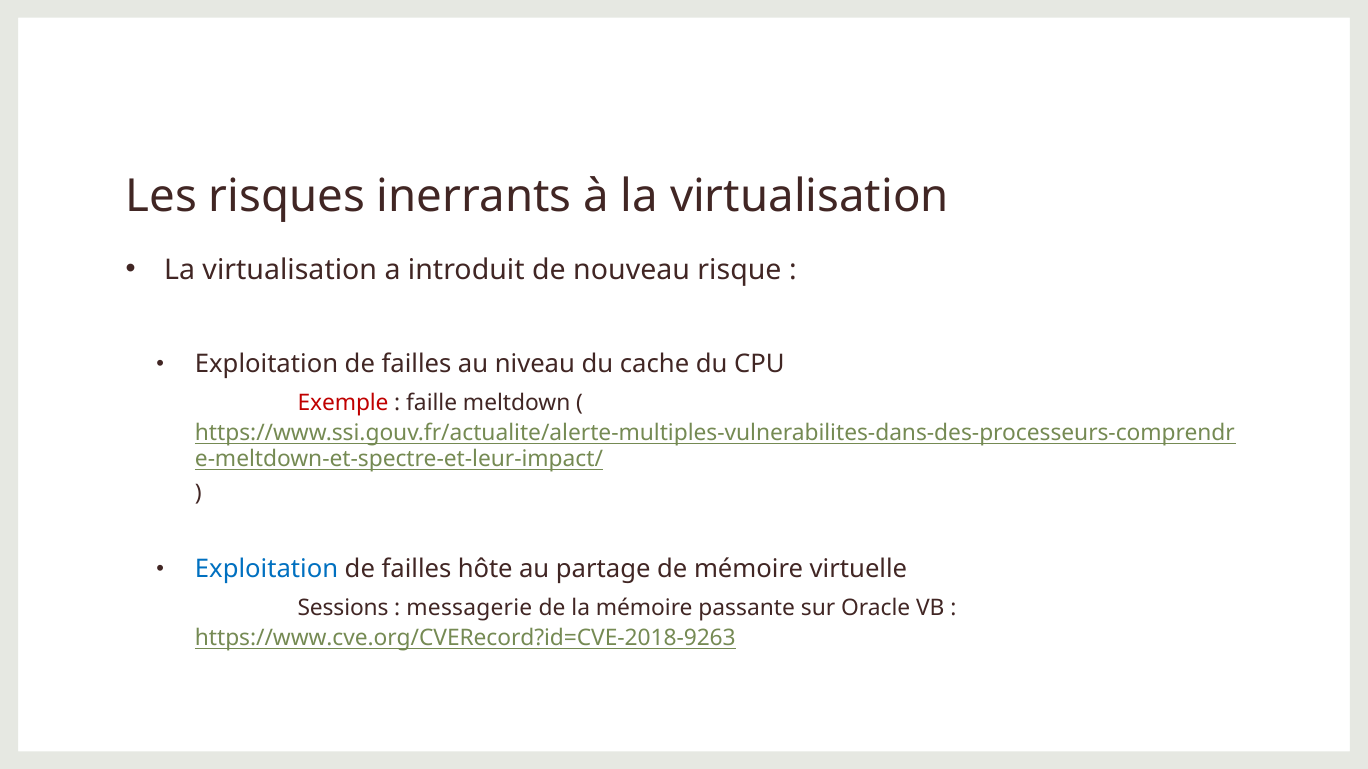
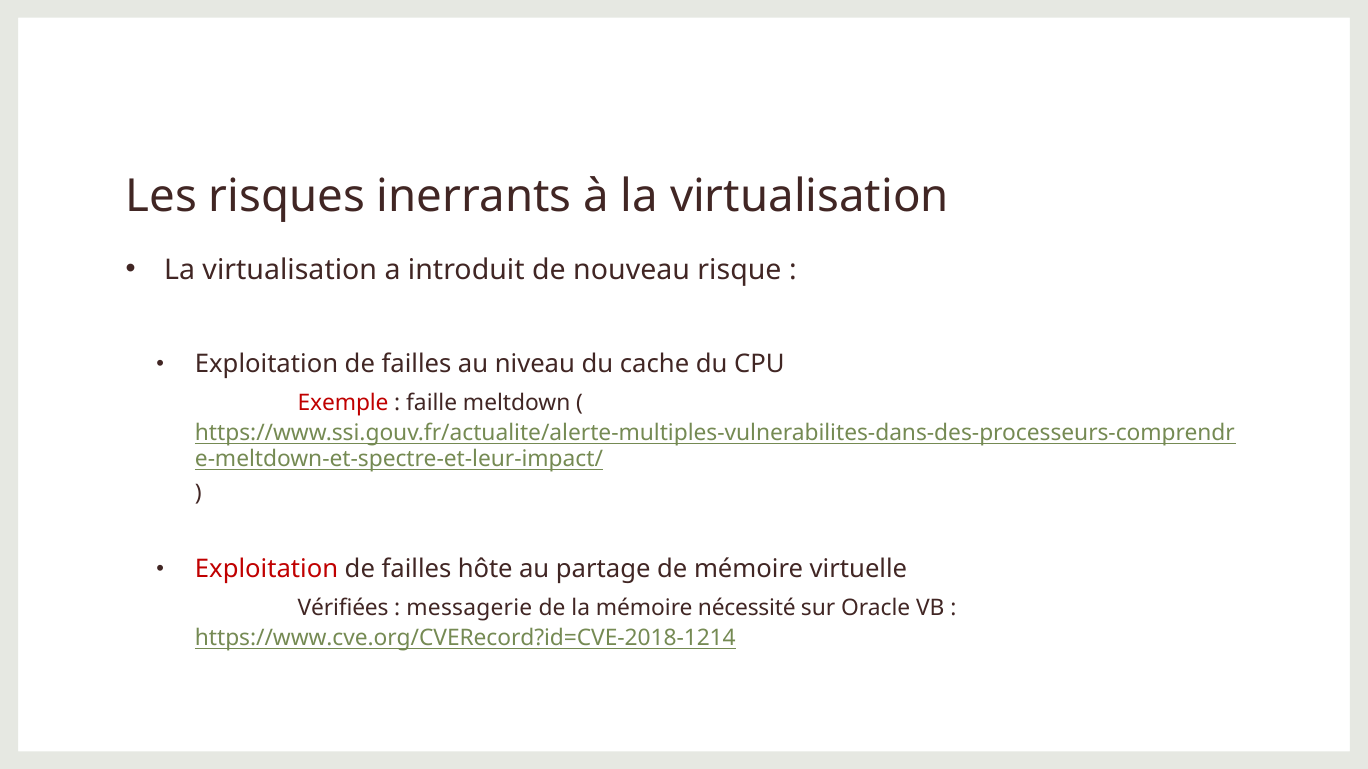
Exploitation at (267, 570) colour: blue -> red
Sessions: Sessions -> Vérifiées
passante: passante -> nécessité
https://www.cve.org/CVERecord?id=CVE-2018-9263: https://www.cve.org/CVERecord?id=CVE-2018-9263 -> https://www.cve.org/CVERecord?id=CVE-2018-1214
